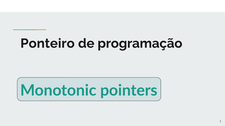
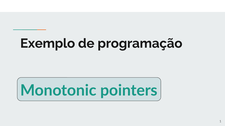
Ponteiro: Ponteiro -> Exemplo
